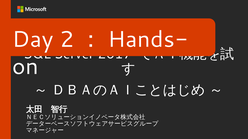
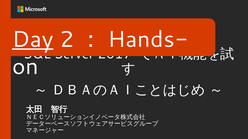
Day underline: none -> present
